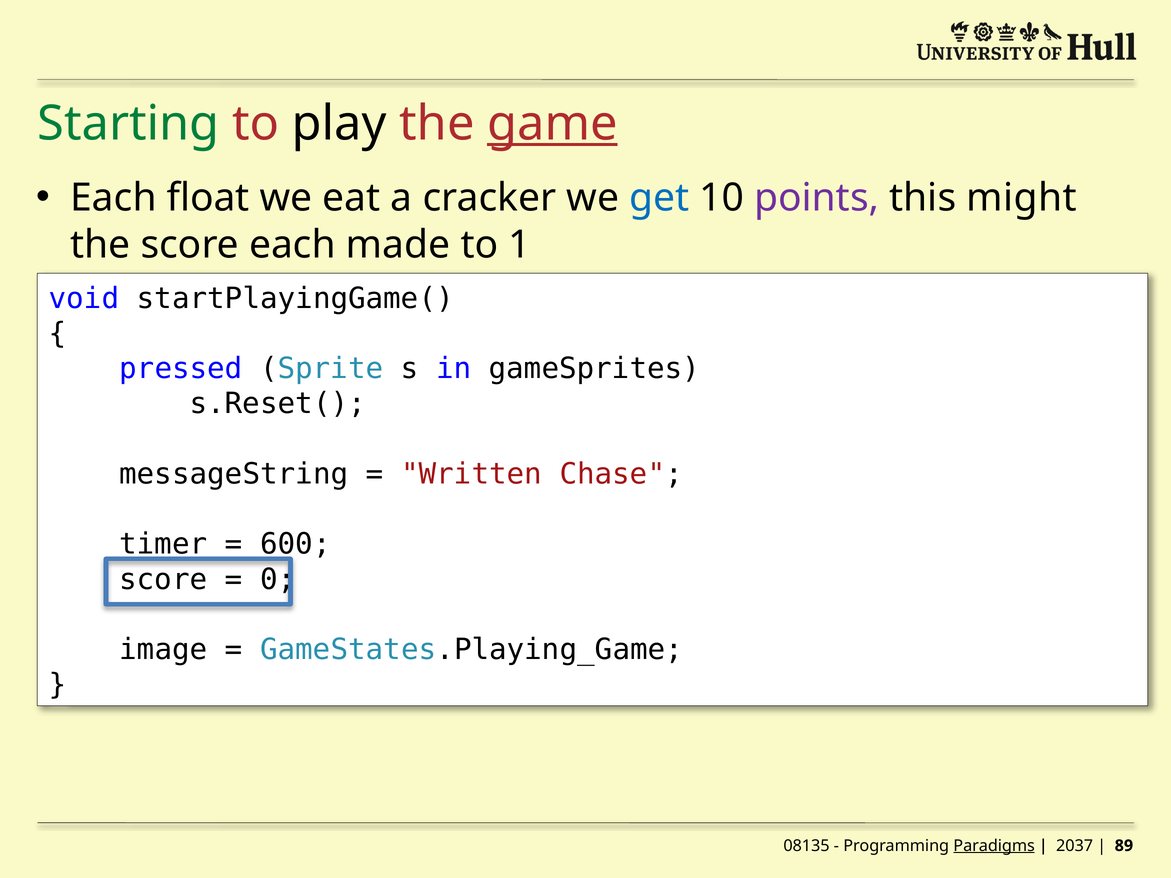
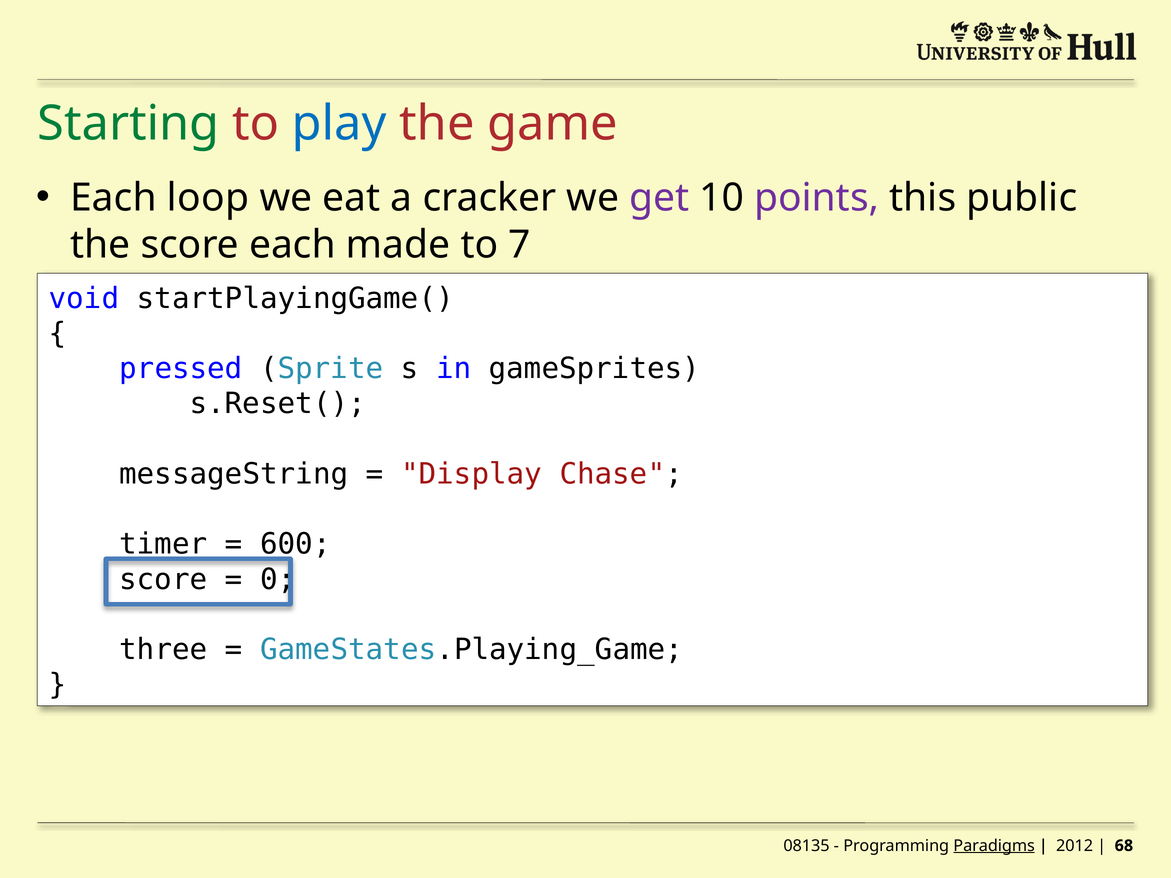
play colour: black -> blue
game underline: present -> none
float: float -> loop
get colour: blue -> purple
might: might -> public
1: 1 -> 7
Written: Written -> Display
image: image -> three
2037: 2037 -> 2012
89: 89 -> 68
